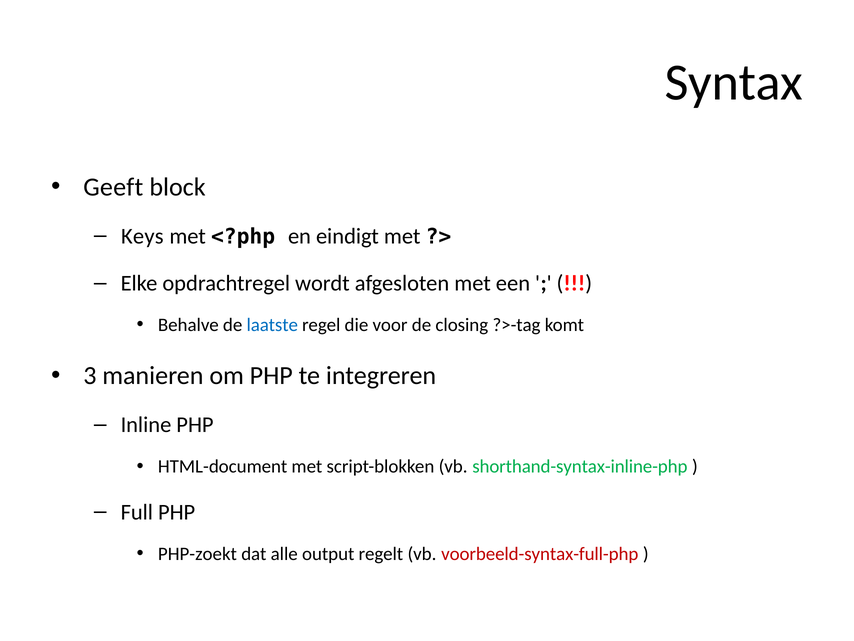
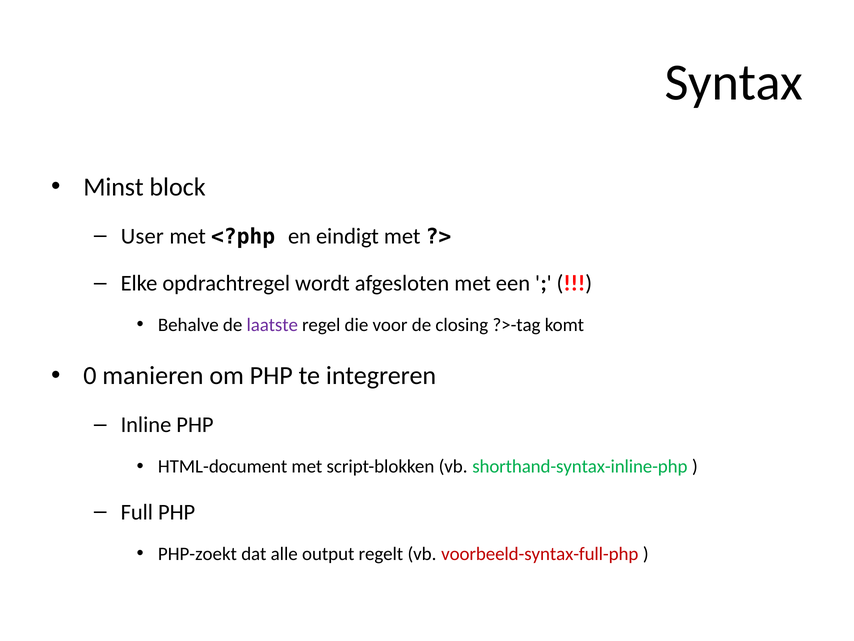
Geeft: Geeft -> Minst
Keys: Keys -> User
laatste colour: blue -> purple
3: 3 -> 0
